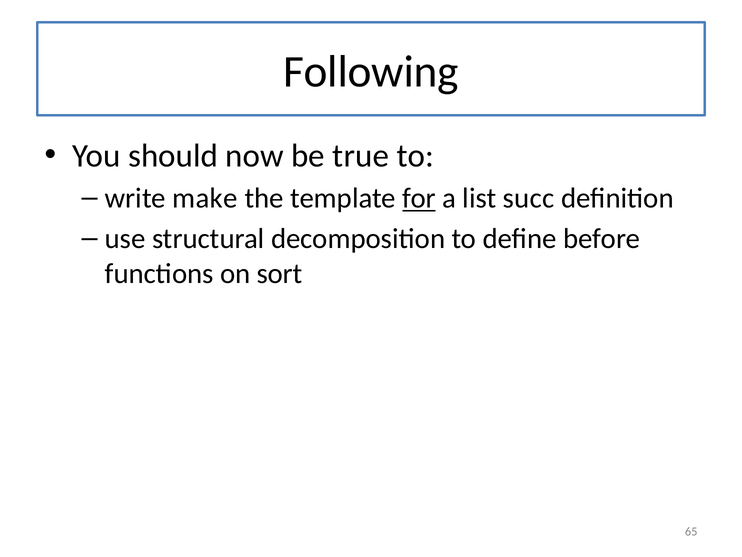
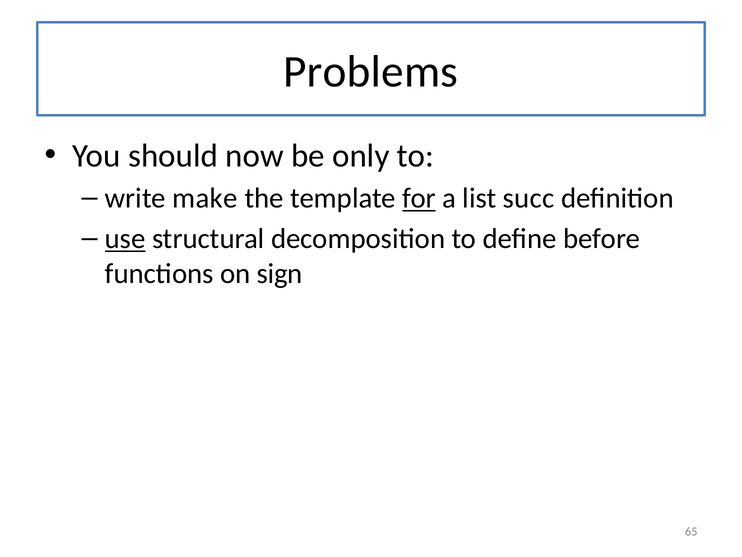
Following: Following -> Problems
true: true -> only
use underline: none -> present
sort: sort -> sign
